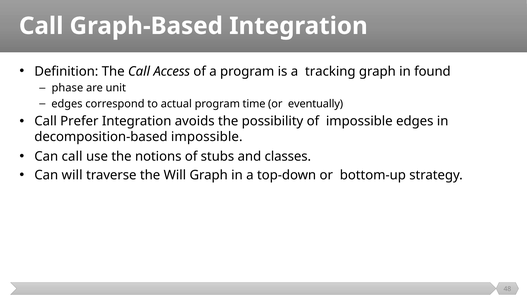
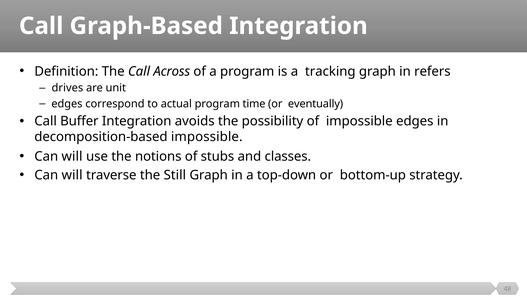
Access: Access -> Across
found: found -> refers
phase: phase -> drives
Prefer: Prefer -> Buffer
call at (72, 156): call -> will
the Will: Will -> Still
